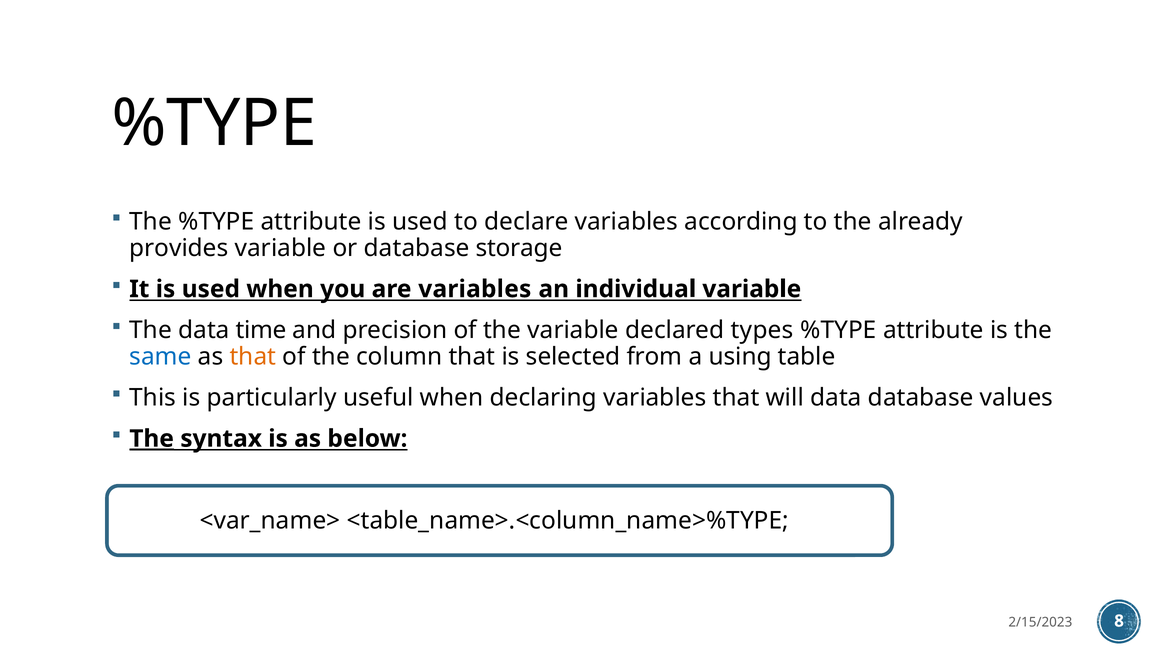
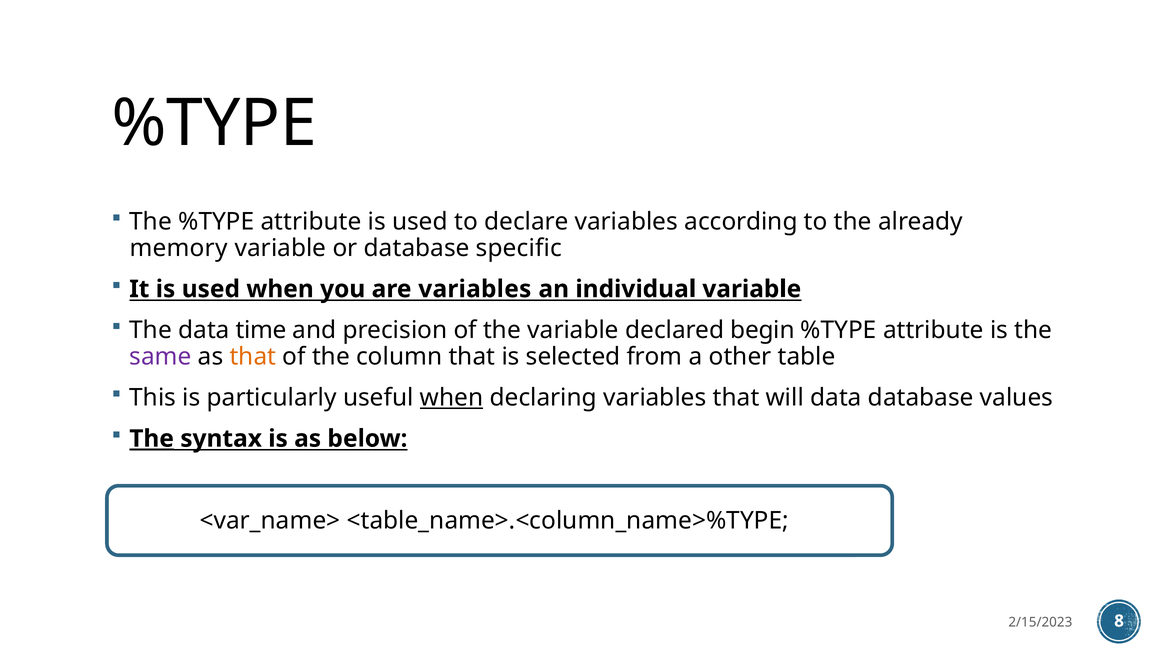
provides: provides -> memory
storage: storage -> specific
types: types -> begin
same colour: blue -> purple
using: using -> other
when at (452, 397) underline: none -> present
